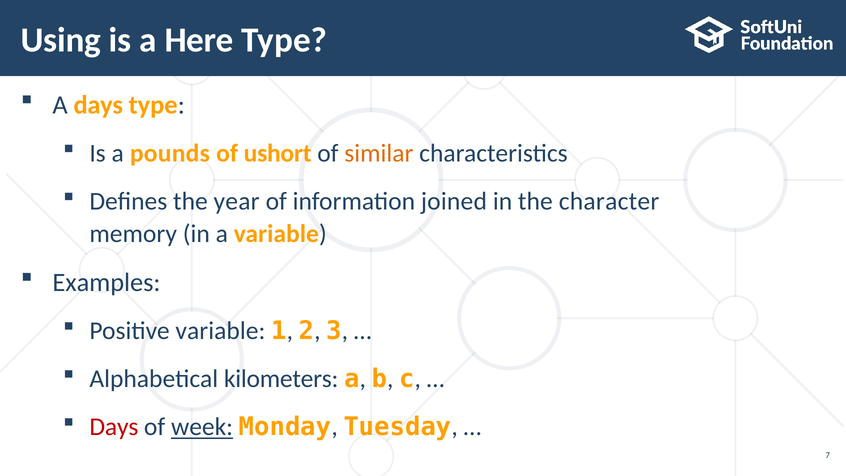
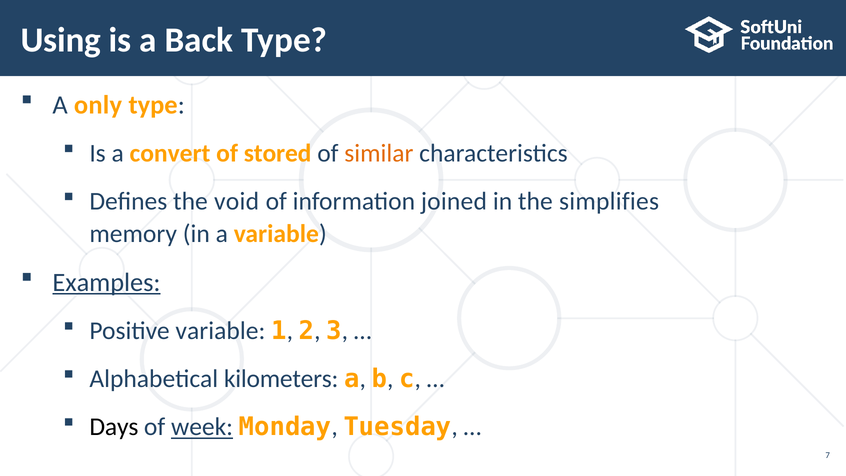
Here: Here -> Back
A days: days -> only
pounds: pounds -> convert
ushort: ushort -> stored
year: year -> void
character: character -> simplifies
Examples underline: none -> present
Days at (114, 427) colour: red -> black
